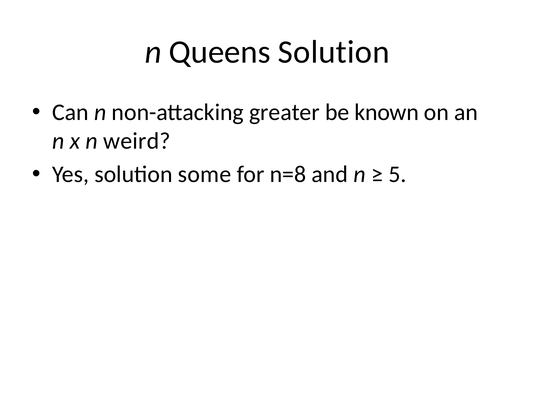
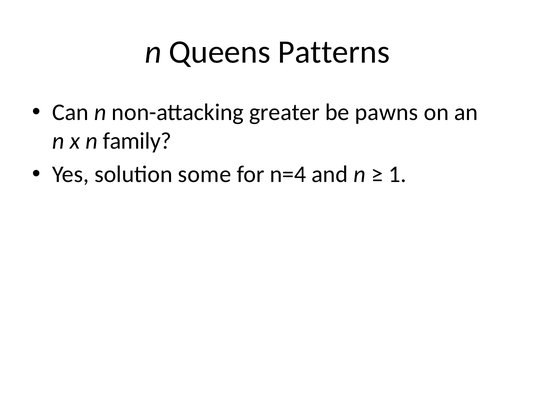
Queens Solution: Solution -> Patterns
known: known -> pawns
weird: weird -> family
n=8: n=8 -> n=4
5: 5 -> 1
